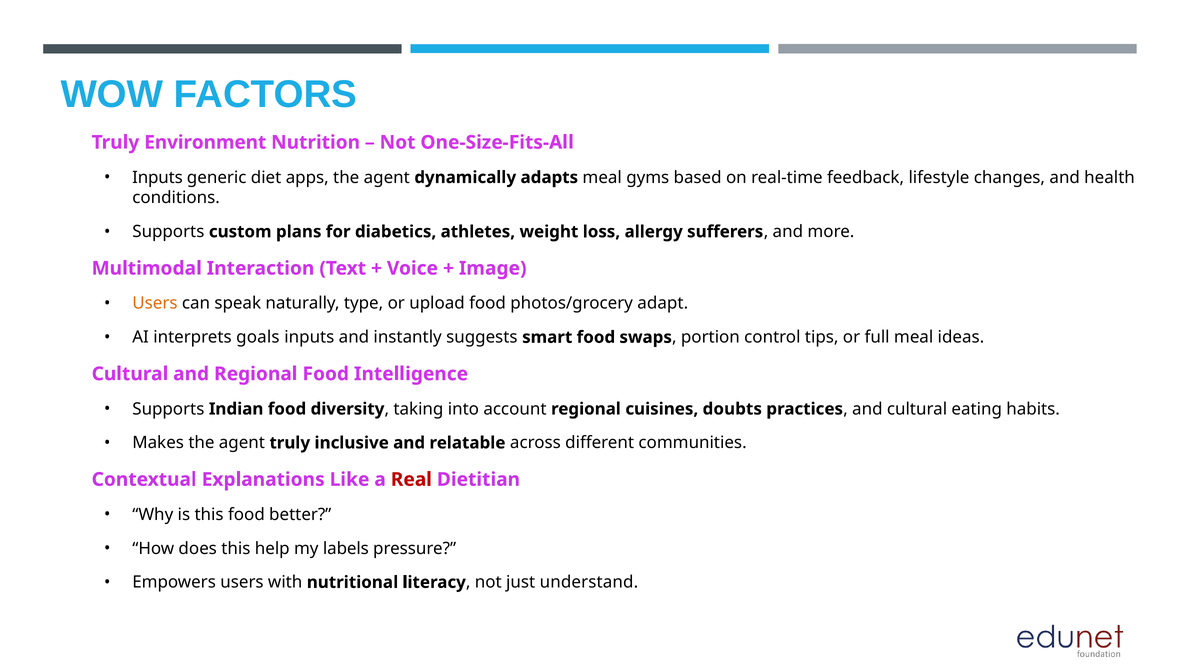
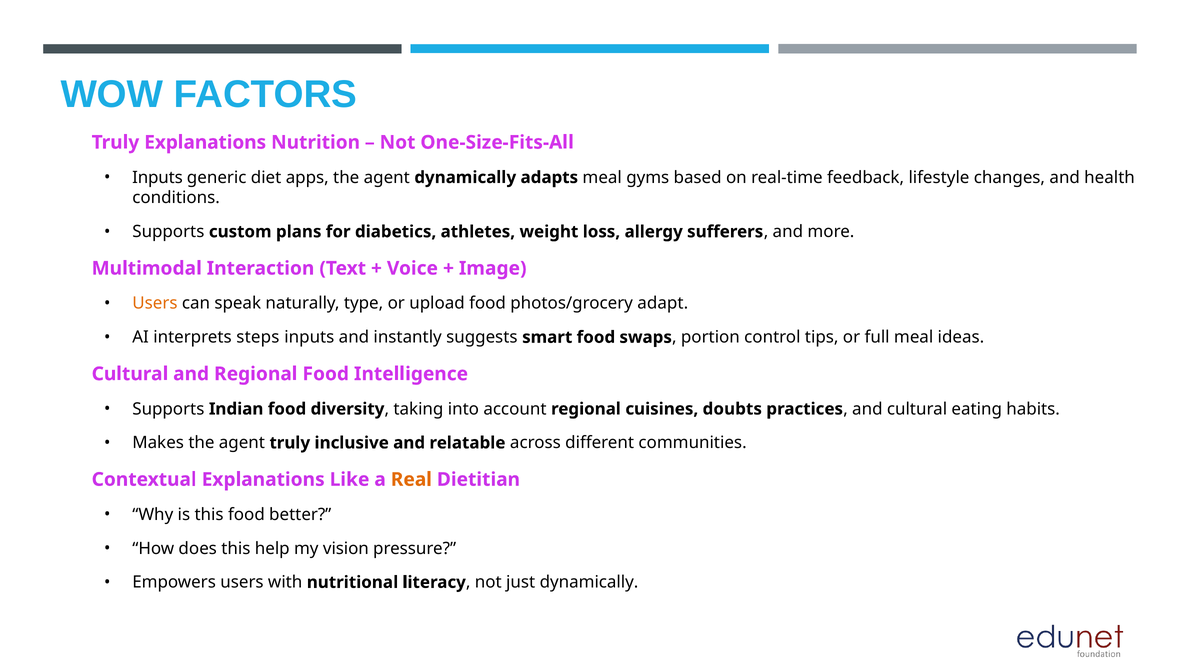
Truly Environment: Environment -> Explanations
goals: goals -> steps
Real colour: red -> orange
labels: labels -> vision
just understand: understand -> dynamically
